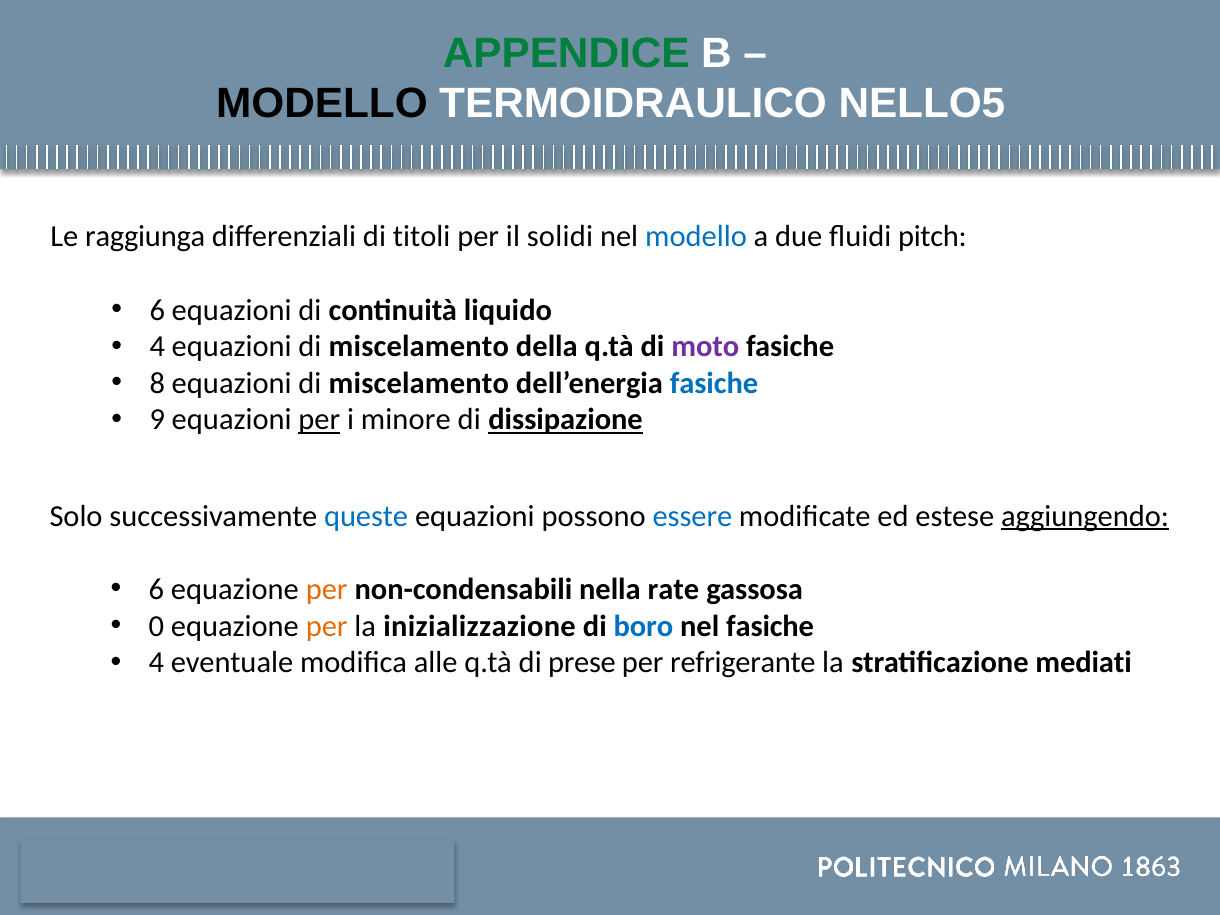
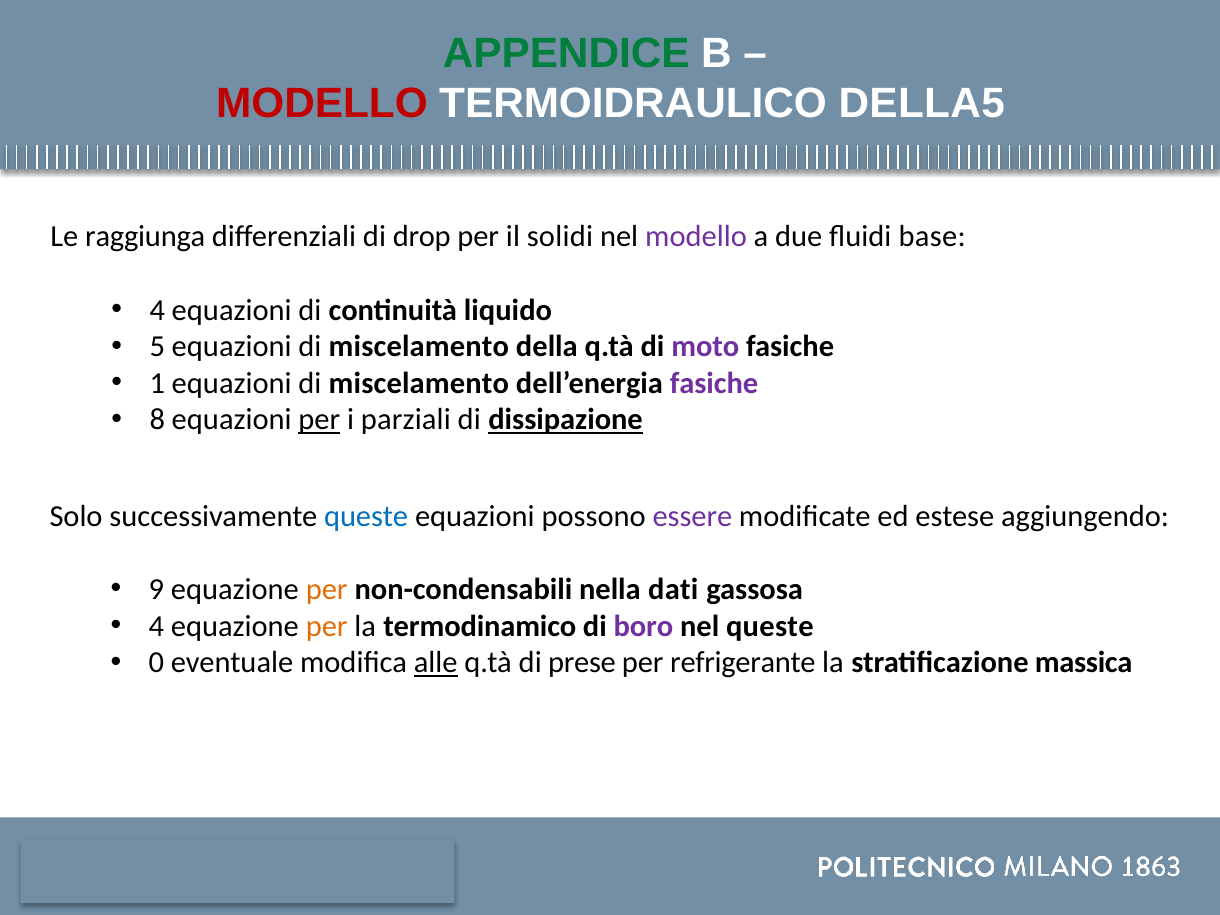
MODELLO at (322, 104) colour: black -> red
NELLO5: NELLO5 -> DELLA5
titoli: titoli -> drop
modello at (696, 237) colour: blue -> purple
pitch: pitch -> base
6 at (157, 310): 6 -> 4
4 at (157, 347): 4 -> 5
8: 8 -> 1
fasiche at (714, 383) colour: blue -> purple
9: 9 -> 8
minore: minore -> parziali
essere colour: blue -> purple
aggiungendo underline: present -> none
6 at (156, 589): 6 -> 9
rate: rate -> dati
0 at (156, 626): 0 -> 4
inizializzazione: inizializzazione -> termodinamico
boro colour: blue -> purple
nel fasiche: fasiche -> queste
4 at (156, 663): 4 -> 0
alle underline: none -> present
mediati: mediati -> massica
